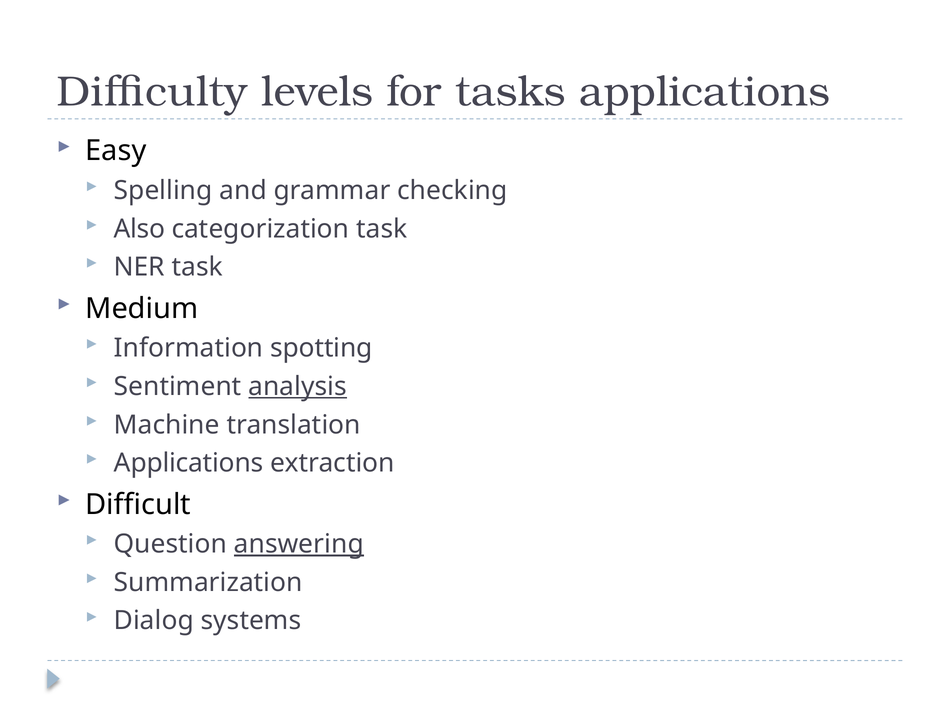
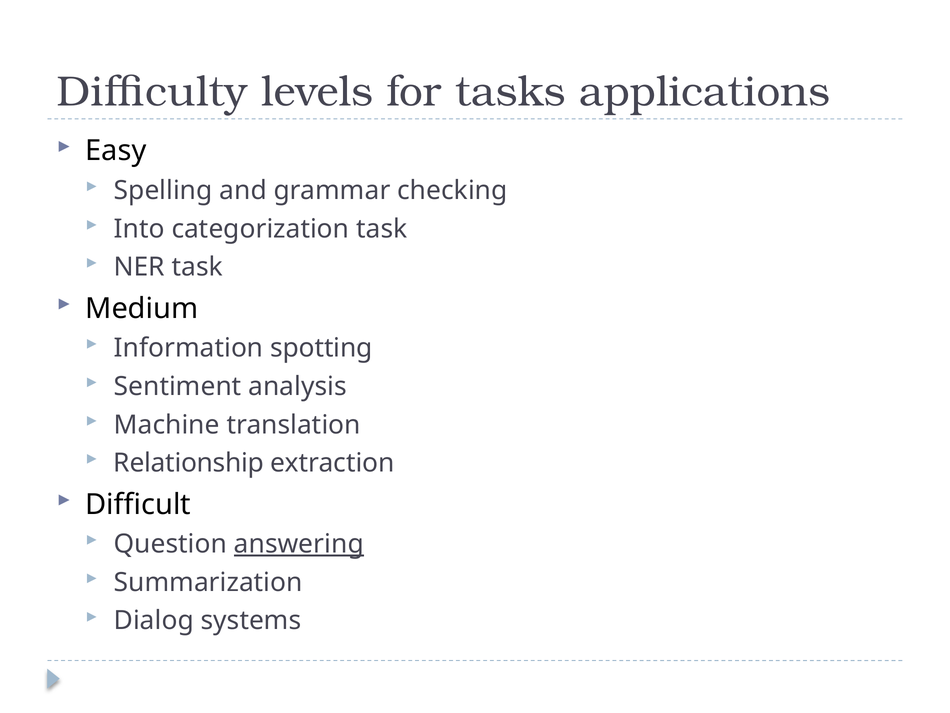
Also: Also -> Into
analysis underline: present -> none
Applications at (189, 463): Applications -> Relationship
